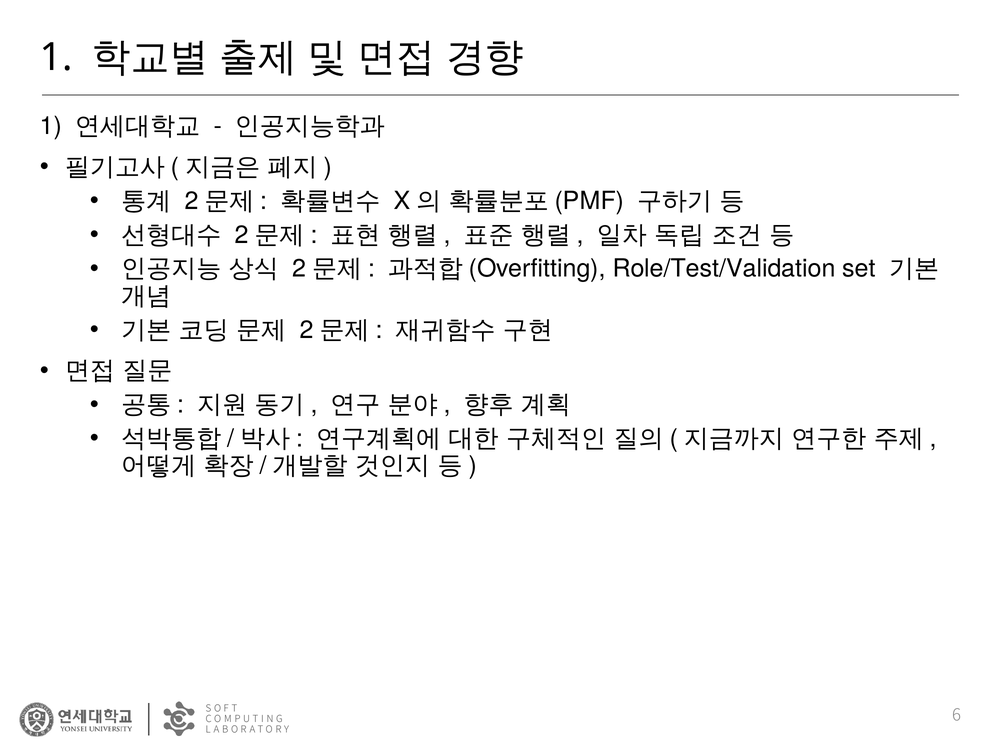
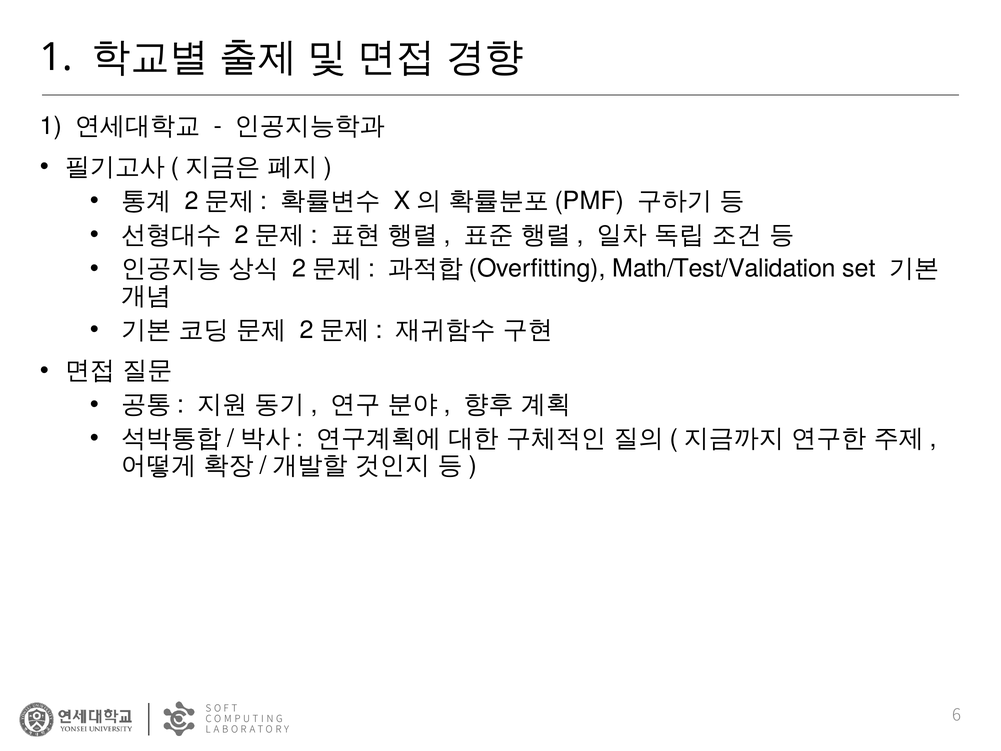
Role/Test/Validation: Role/Test/Validation -> Math/Test/Validation
